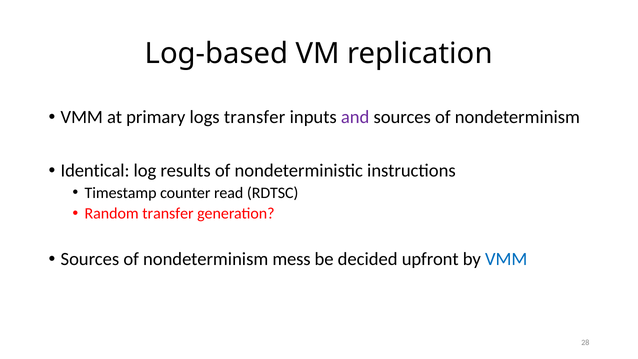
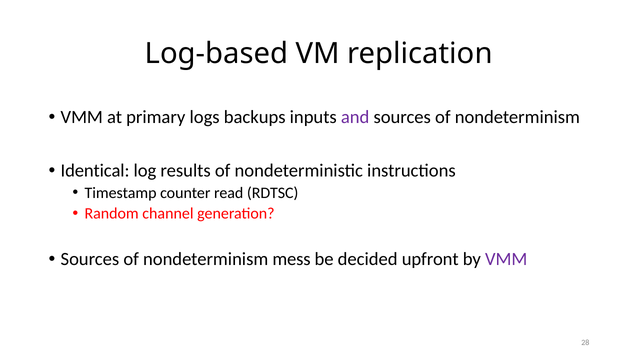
logs transfer: transfer -> backups
Random transfer: transfer -> channel
VMM at (506, 259) colour: blue -> purple
